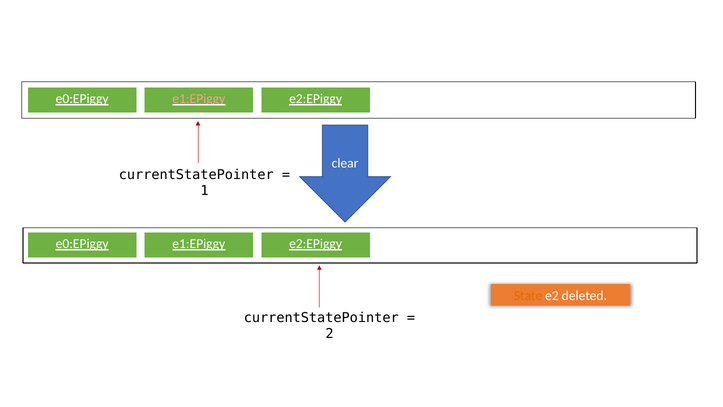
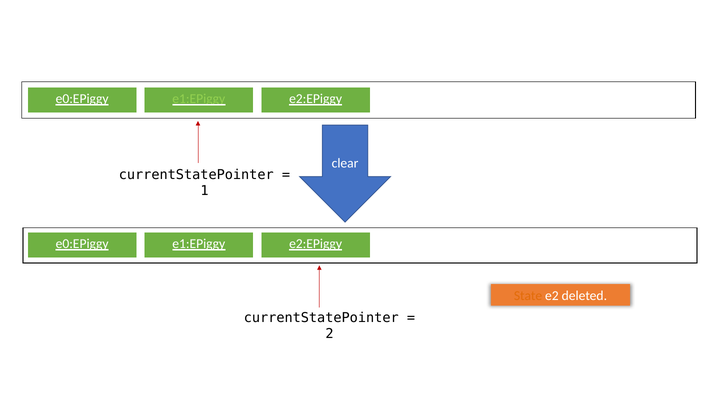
e1:EPiggy at (199, 99) colour: pink -> light green
